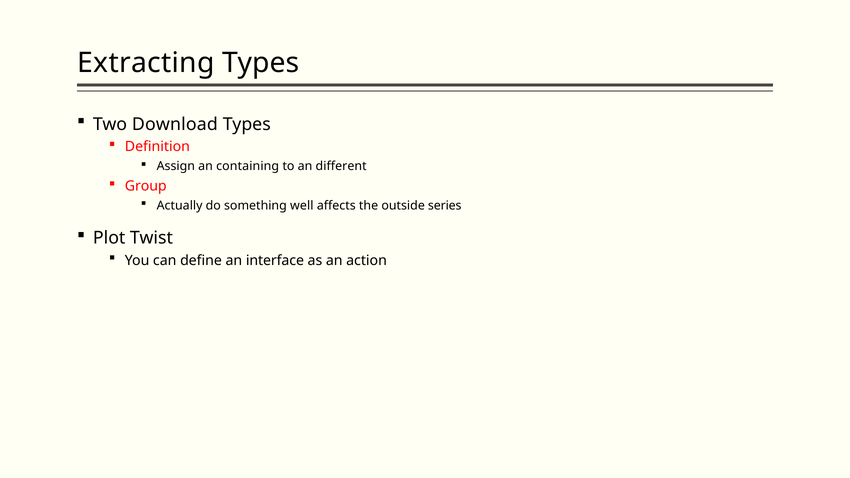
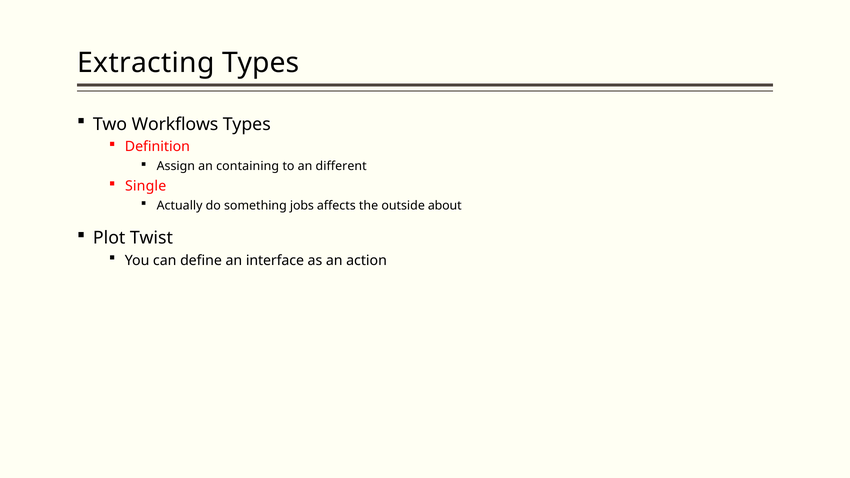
Download: Download -> Workflows
Group: Group -> Single
well: well -> jobs
series: series -> about
